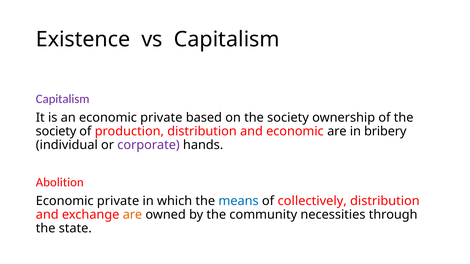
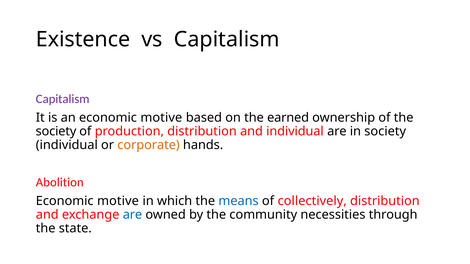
an economic private: private -> motive
on the society: society -> earned
and economic: economic -> individual
in bribery: bribery -> society
corporate colour: purple -> orange
private at (118, 201): private -> motive
are at (132, 215) colour: orange -> blue
